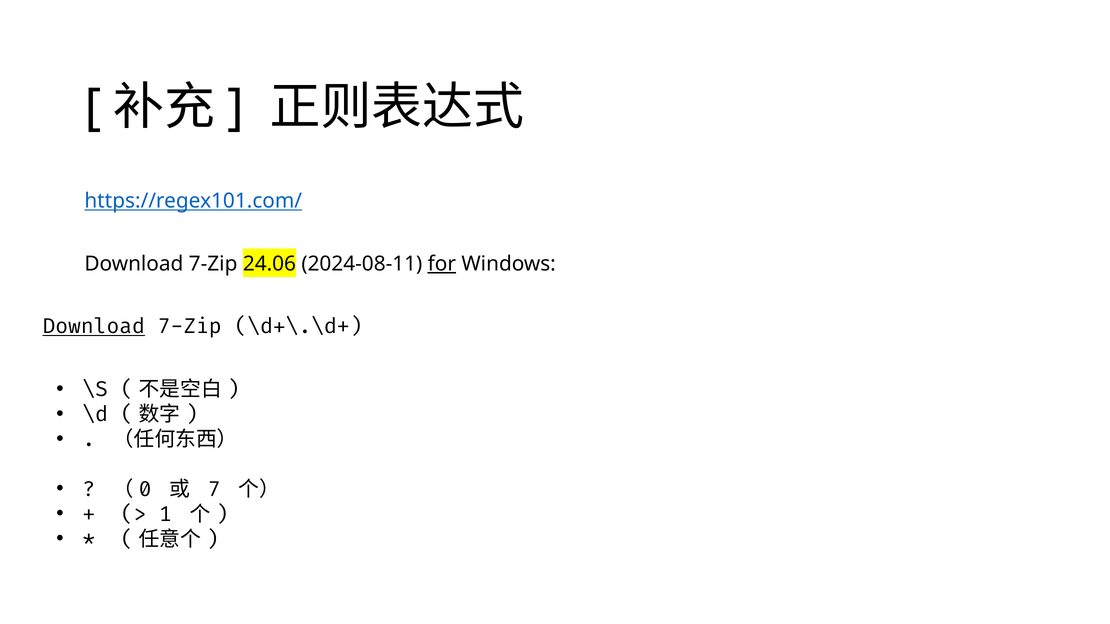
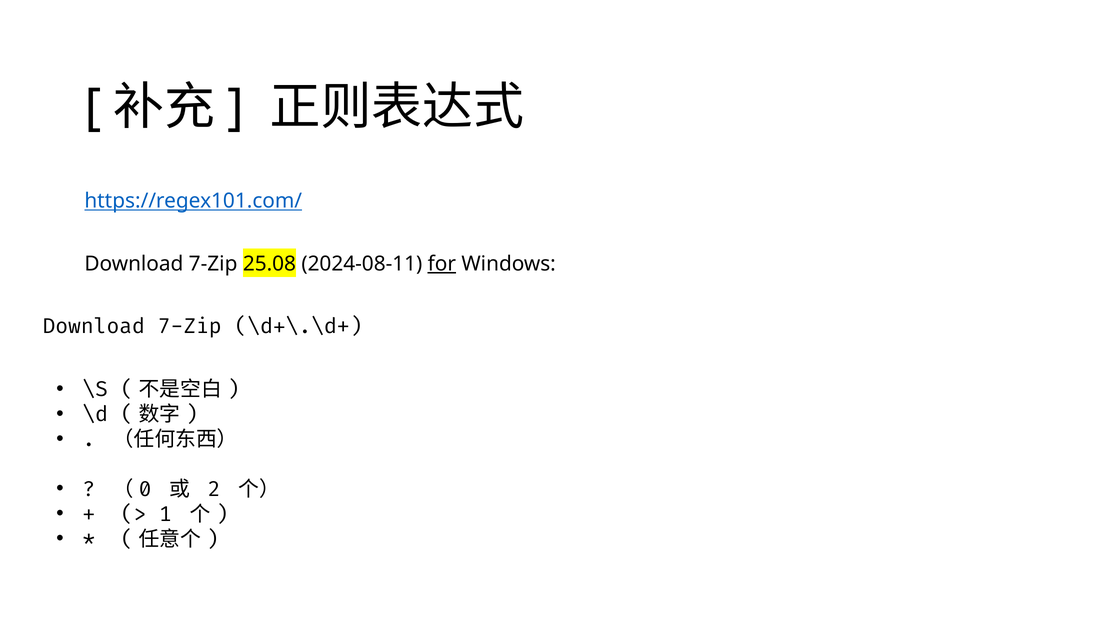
24.06: 24.06 -> 25.08
Download at (94, 327) underline: present -> none
7: 7 -> 2
